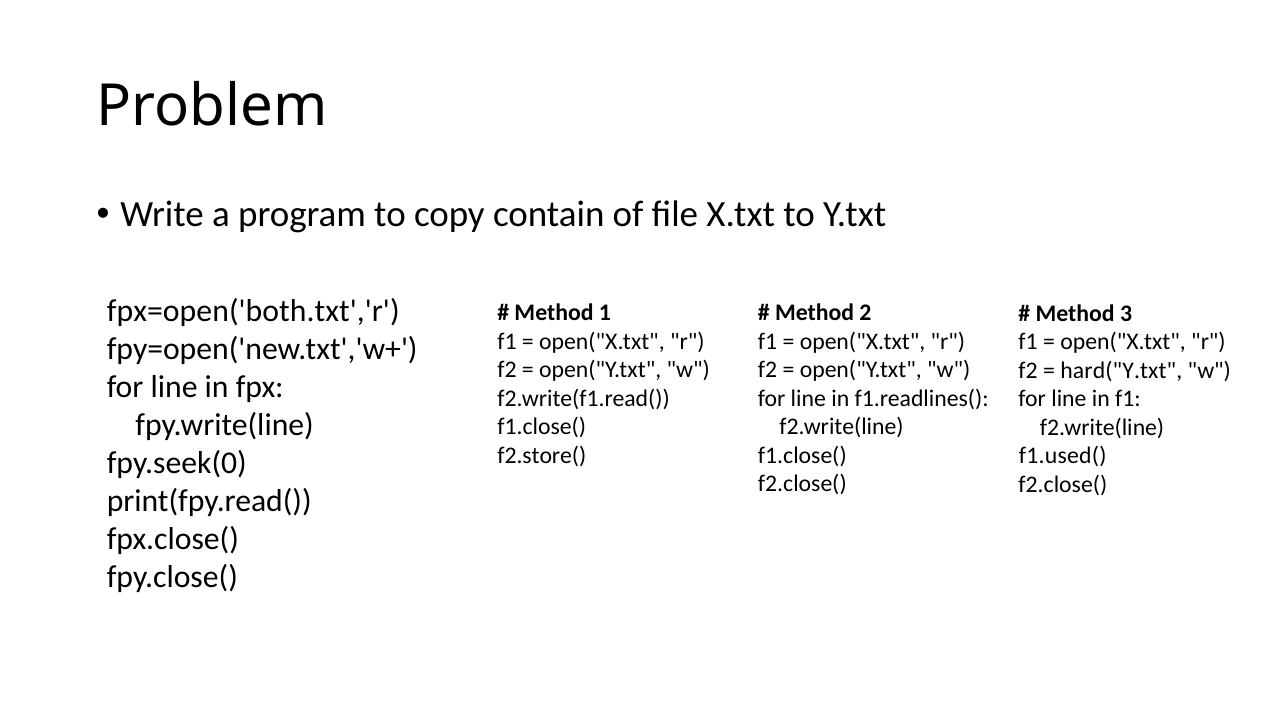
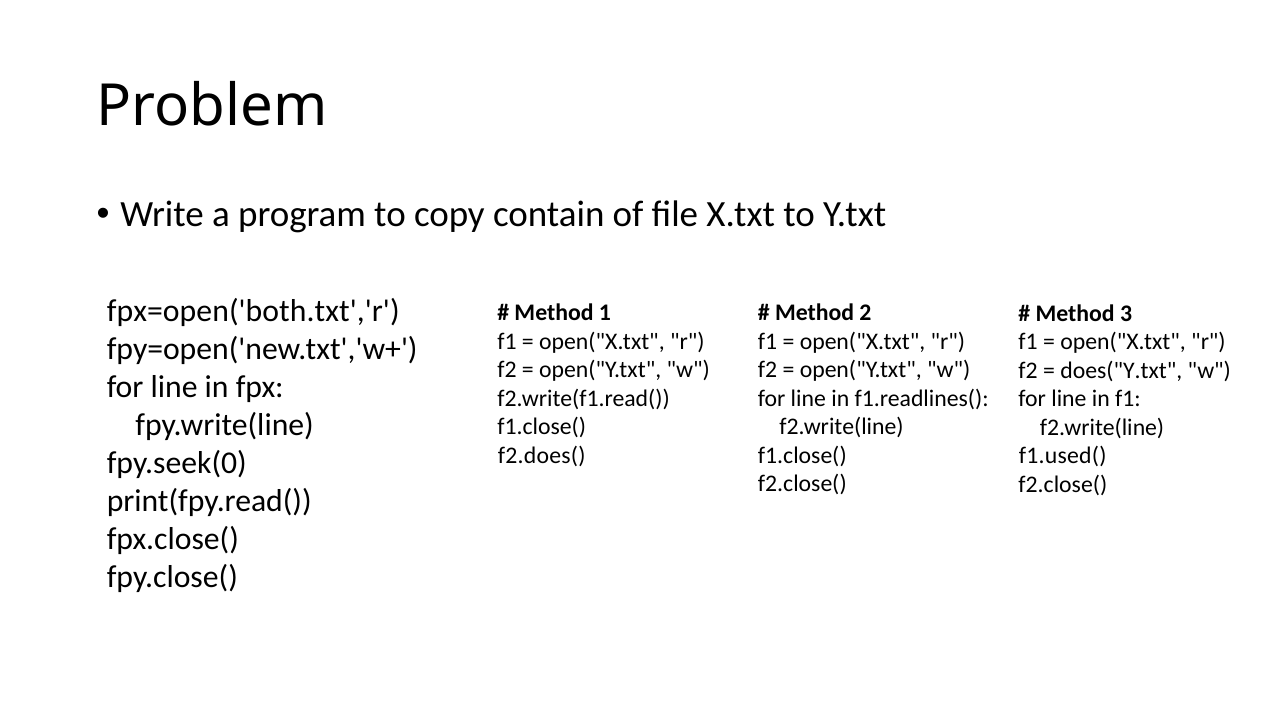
hard("Y.txt: hard("Y.txt -> does("Y.txt
f2.store(: f2.store( -> f2.does(
